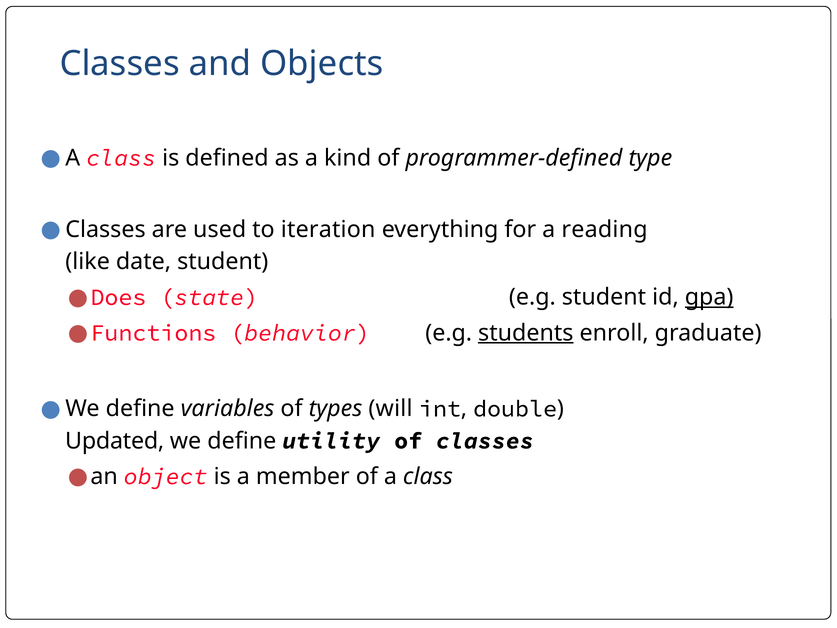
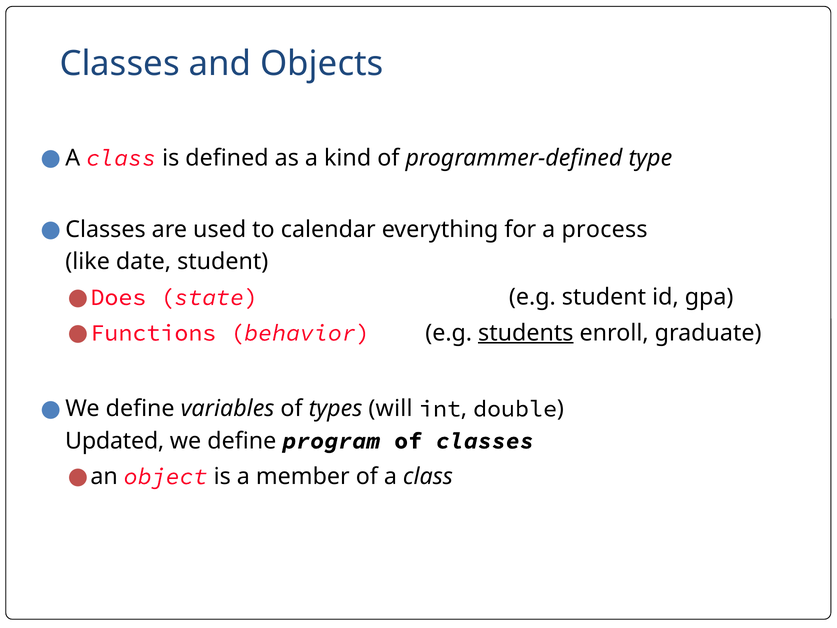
iteration: iteration -> calendar
reading: reading -> process
gpa underline: present -> none
utility: utility -> program
